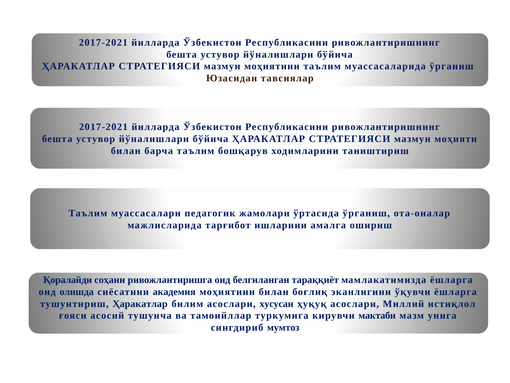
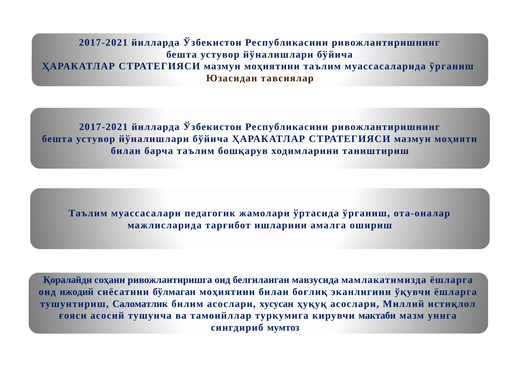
тараққиёт: тараққиёт -> мавзусида
олишда: олишда -> ижодий
академия: академия -> бўлмаган
тушунтириш Ҳаракатлар: Ҳаракатлар -> Саломатлик
